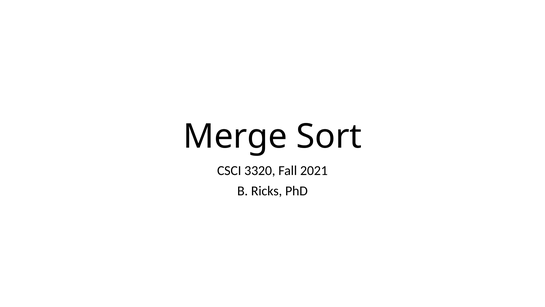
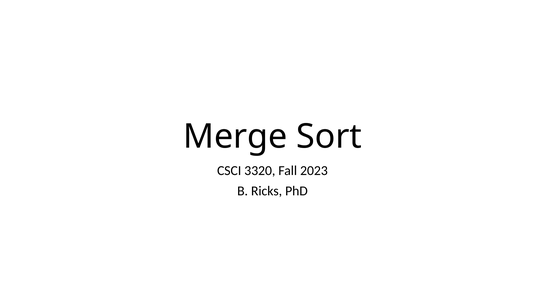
2021: 2021 -> 2023
